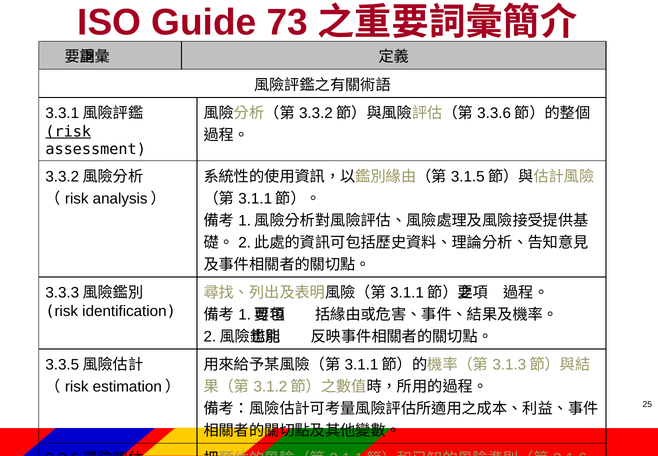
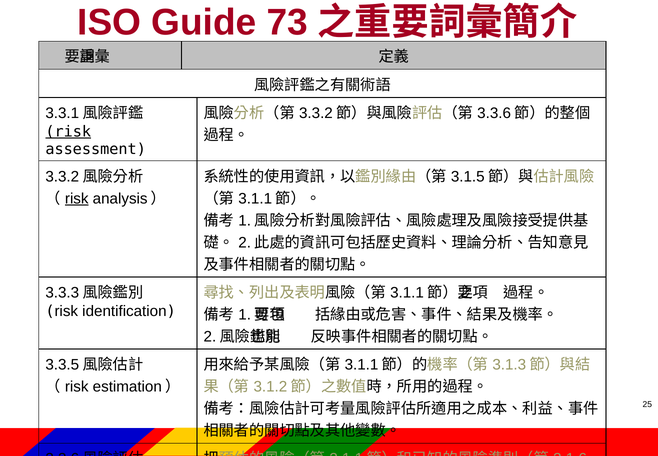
risk at (77, 198) underline: none -> present
